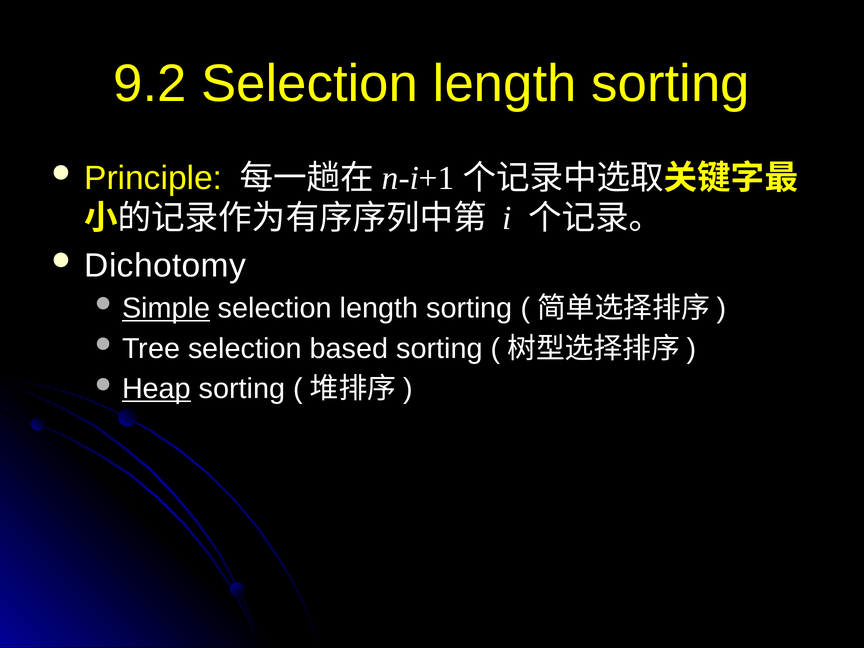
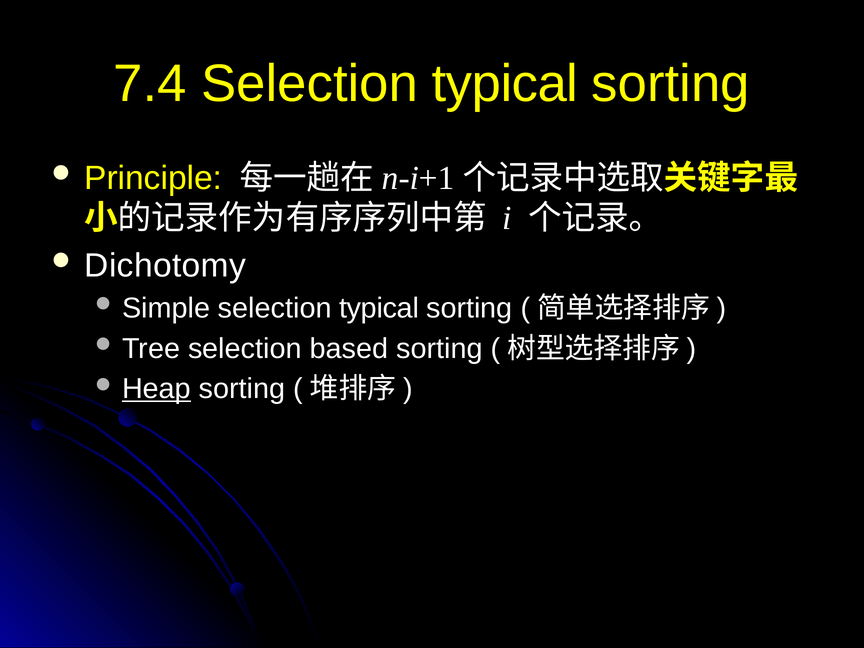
9.2: 9.2 -> 7.4
length at (505, 84): length -> typical
Simple underline: present -> none
length at (379, 308): length -> typical
